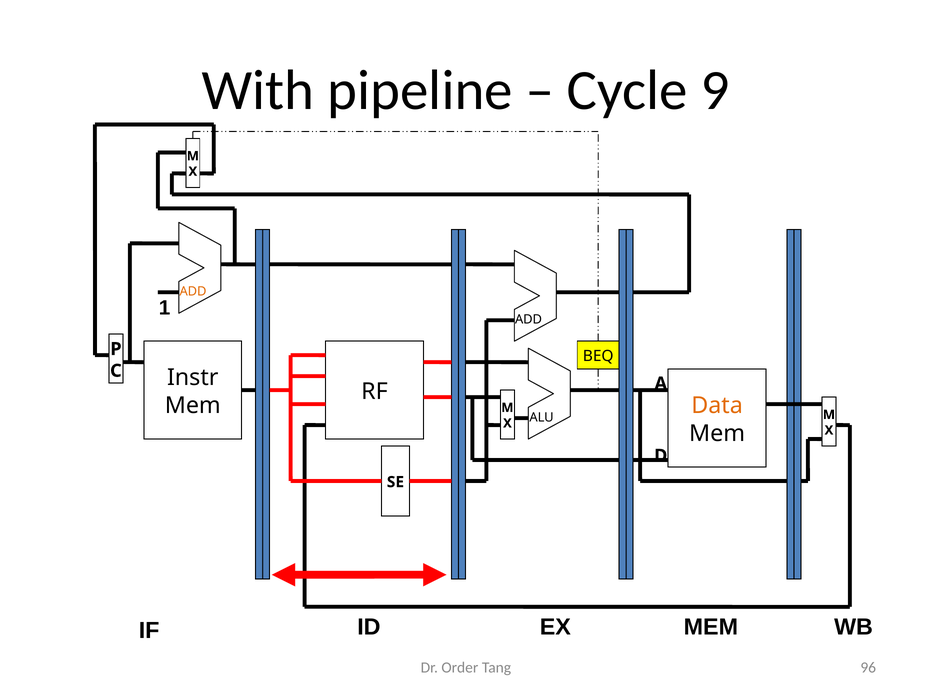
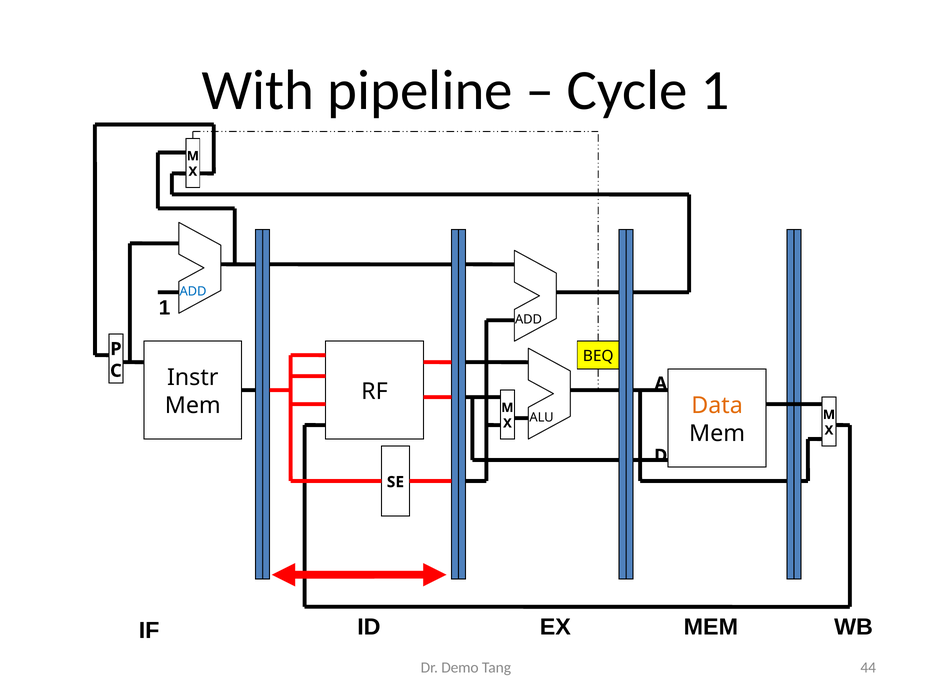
Cycle 9: 9 -> 1
ADD at (193, 292) colour: orange -> blue
Order: Order -> Demo
96: 96 -> 44
